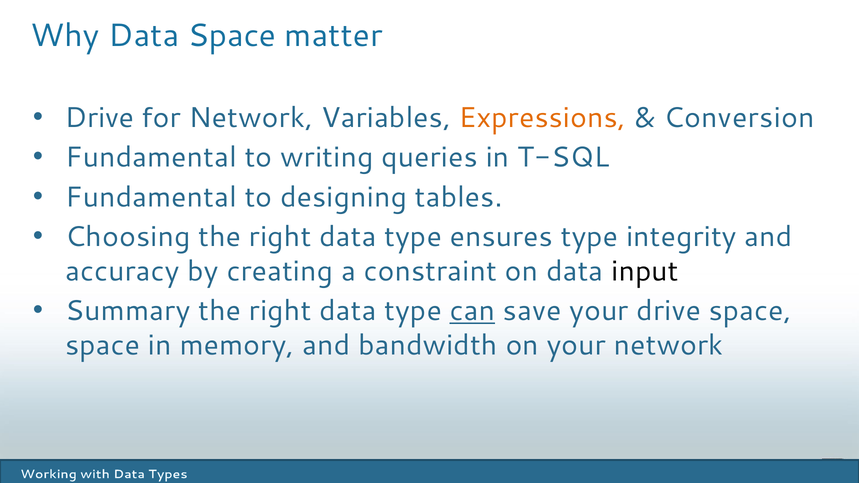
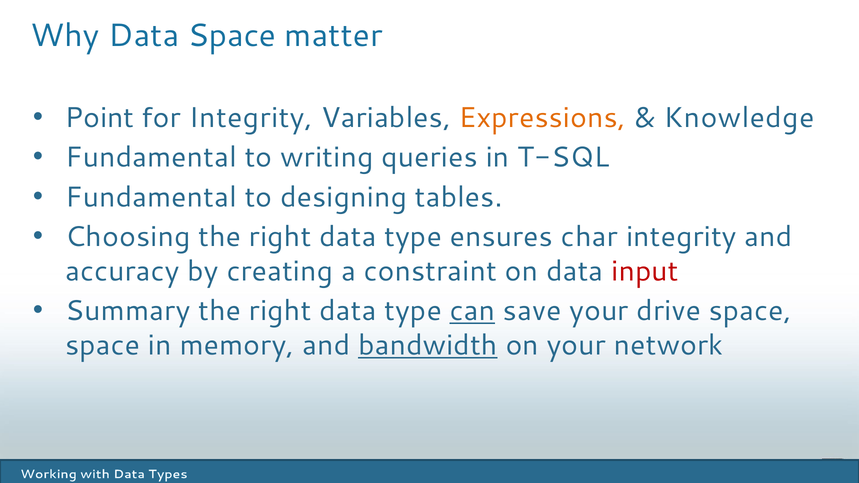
Drive at (100, 118): Drive -> Point
for Network: Network -> Integrity
Conversion: Conversion -> Knowledge
ensures type: type -> char
input colour: black -> red
bandwidth underline: none -> present
